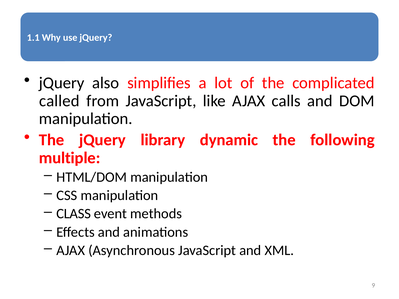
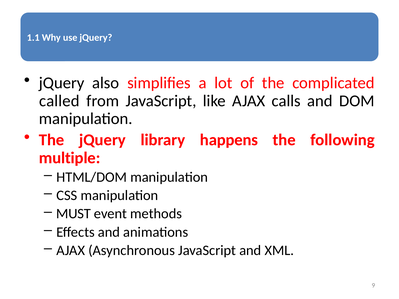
dynamic: dynamic -> happens
CLASS: CLASS -> MUST
